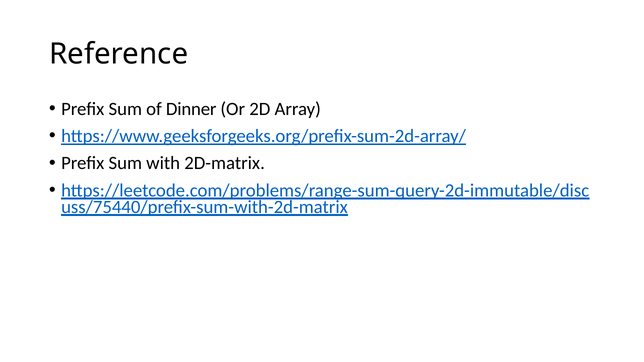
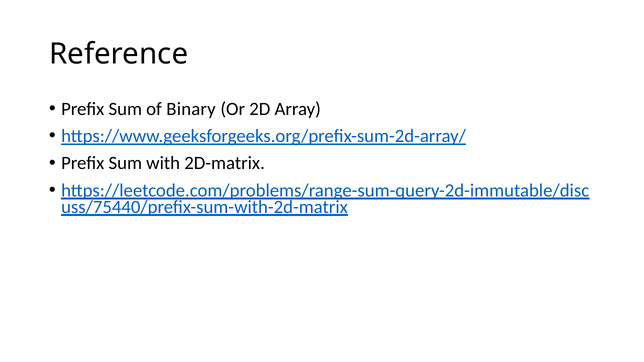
Dinner: Dinner -> Binary
